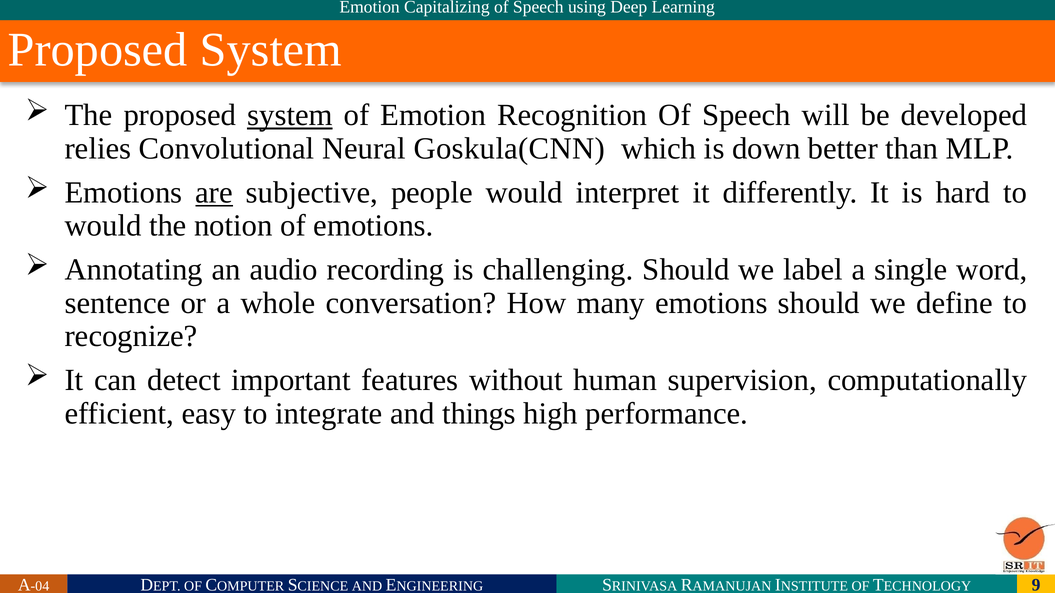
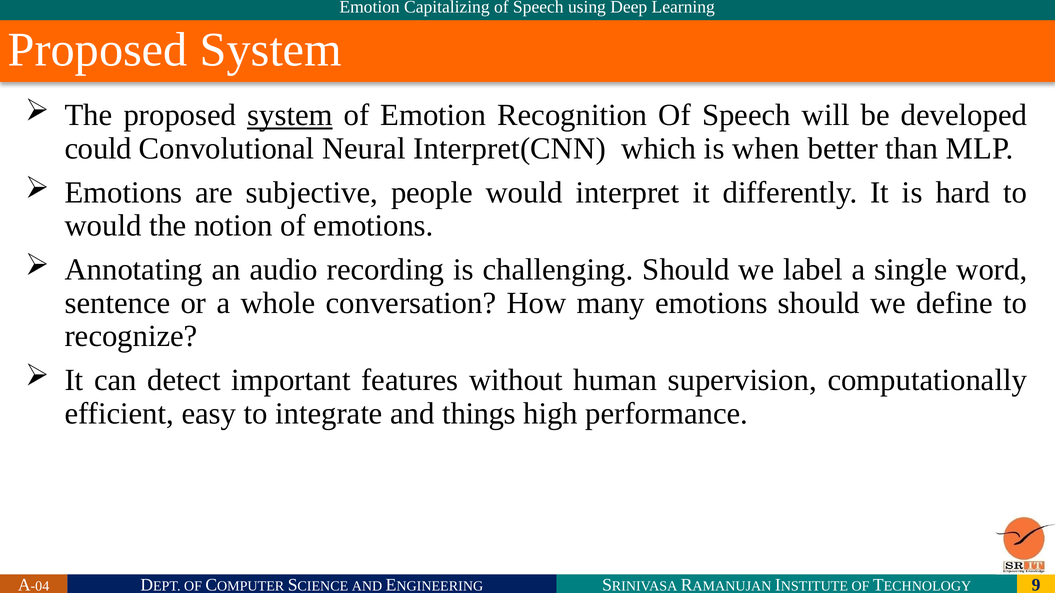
relies: relies -> could
Goskula(CNN: Goskula(CNN -> Interpret(CNN
down: down -> when
are underline: present -> none
